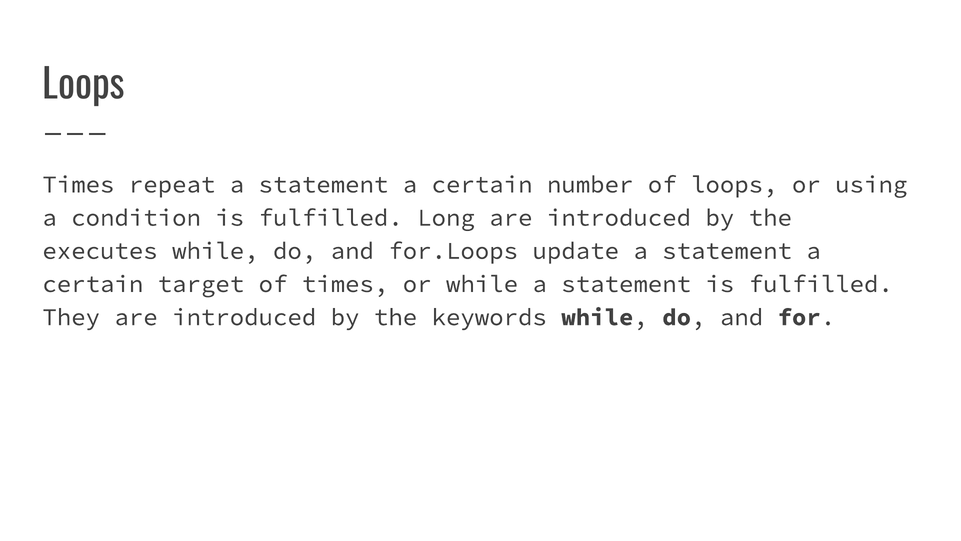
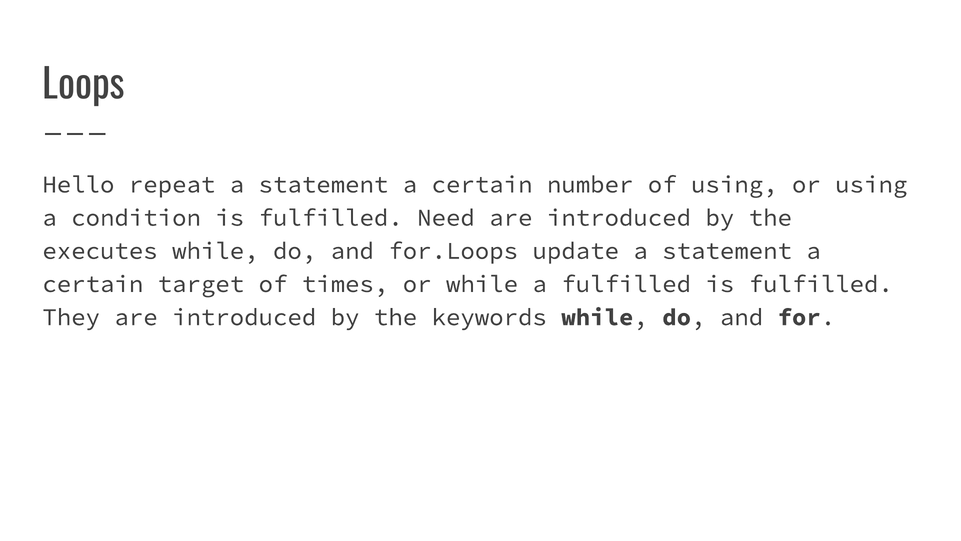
Times at (78, 184): Times -> Hello
of loops: loops -> using
Long: Long -> Need
while a statement: statement -> fulfilled
